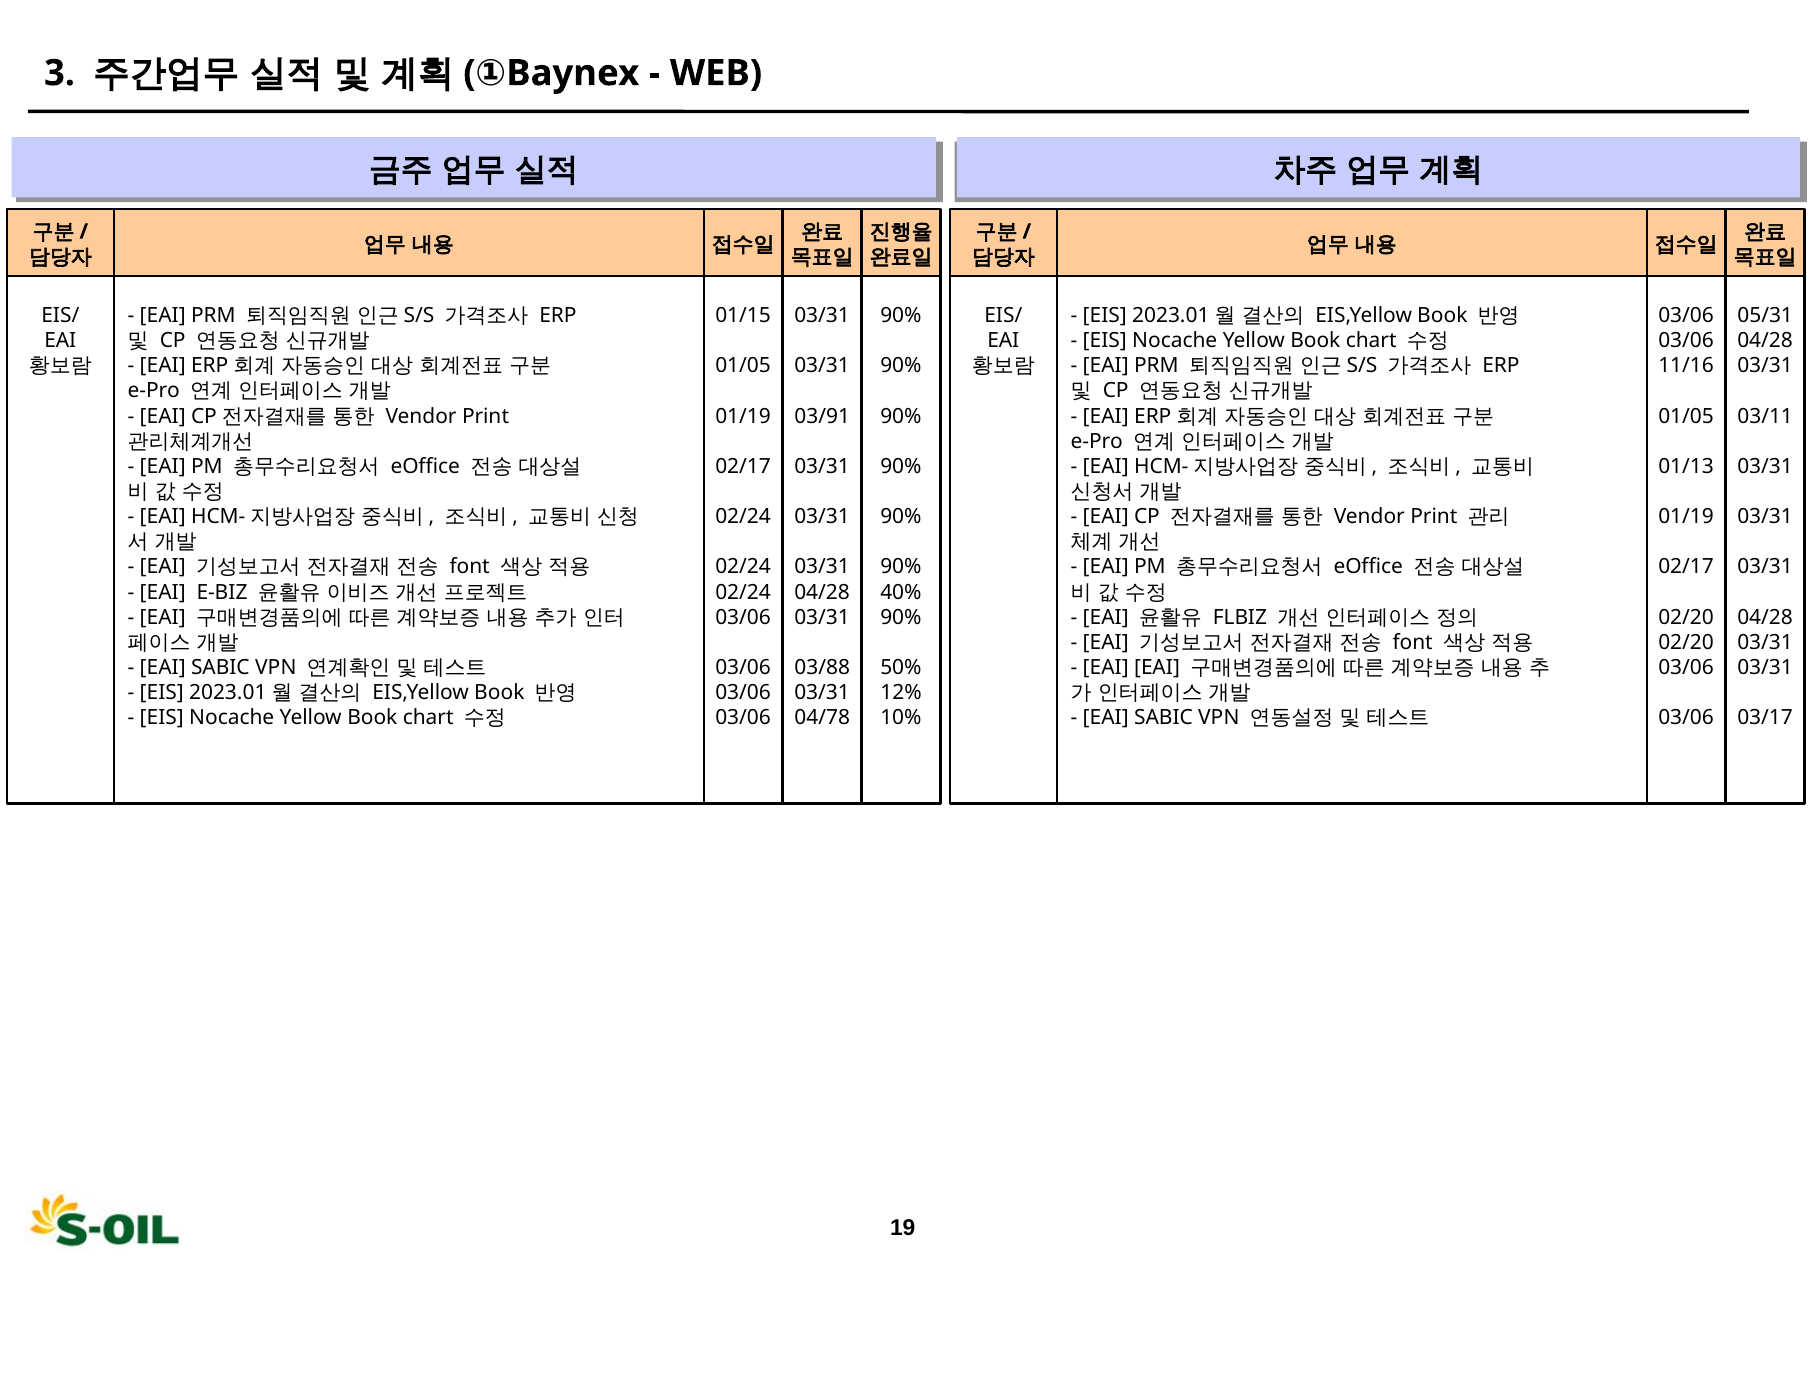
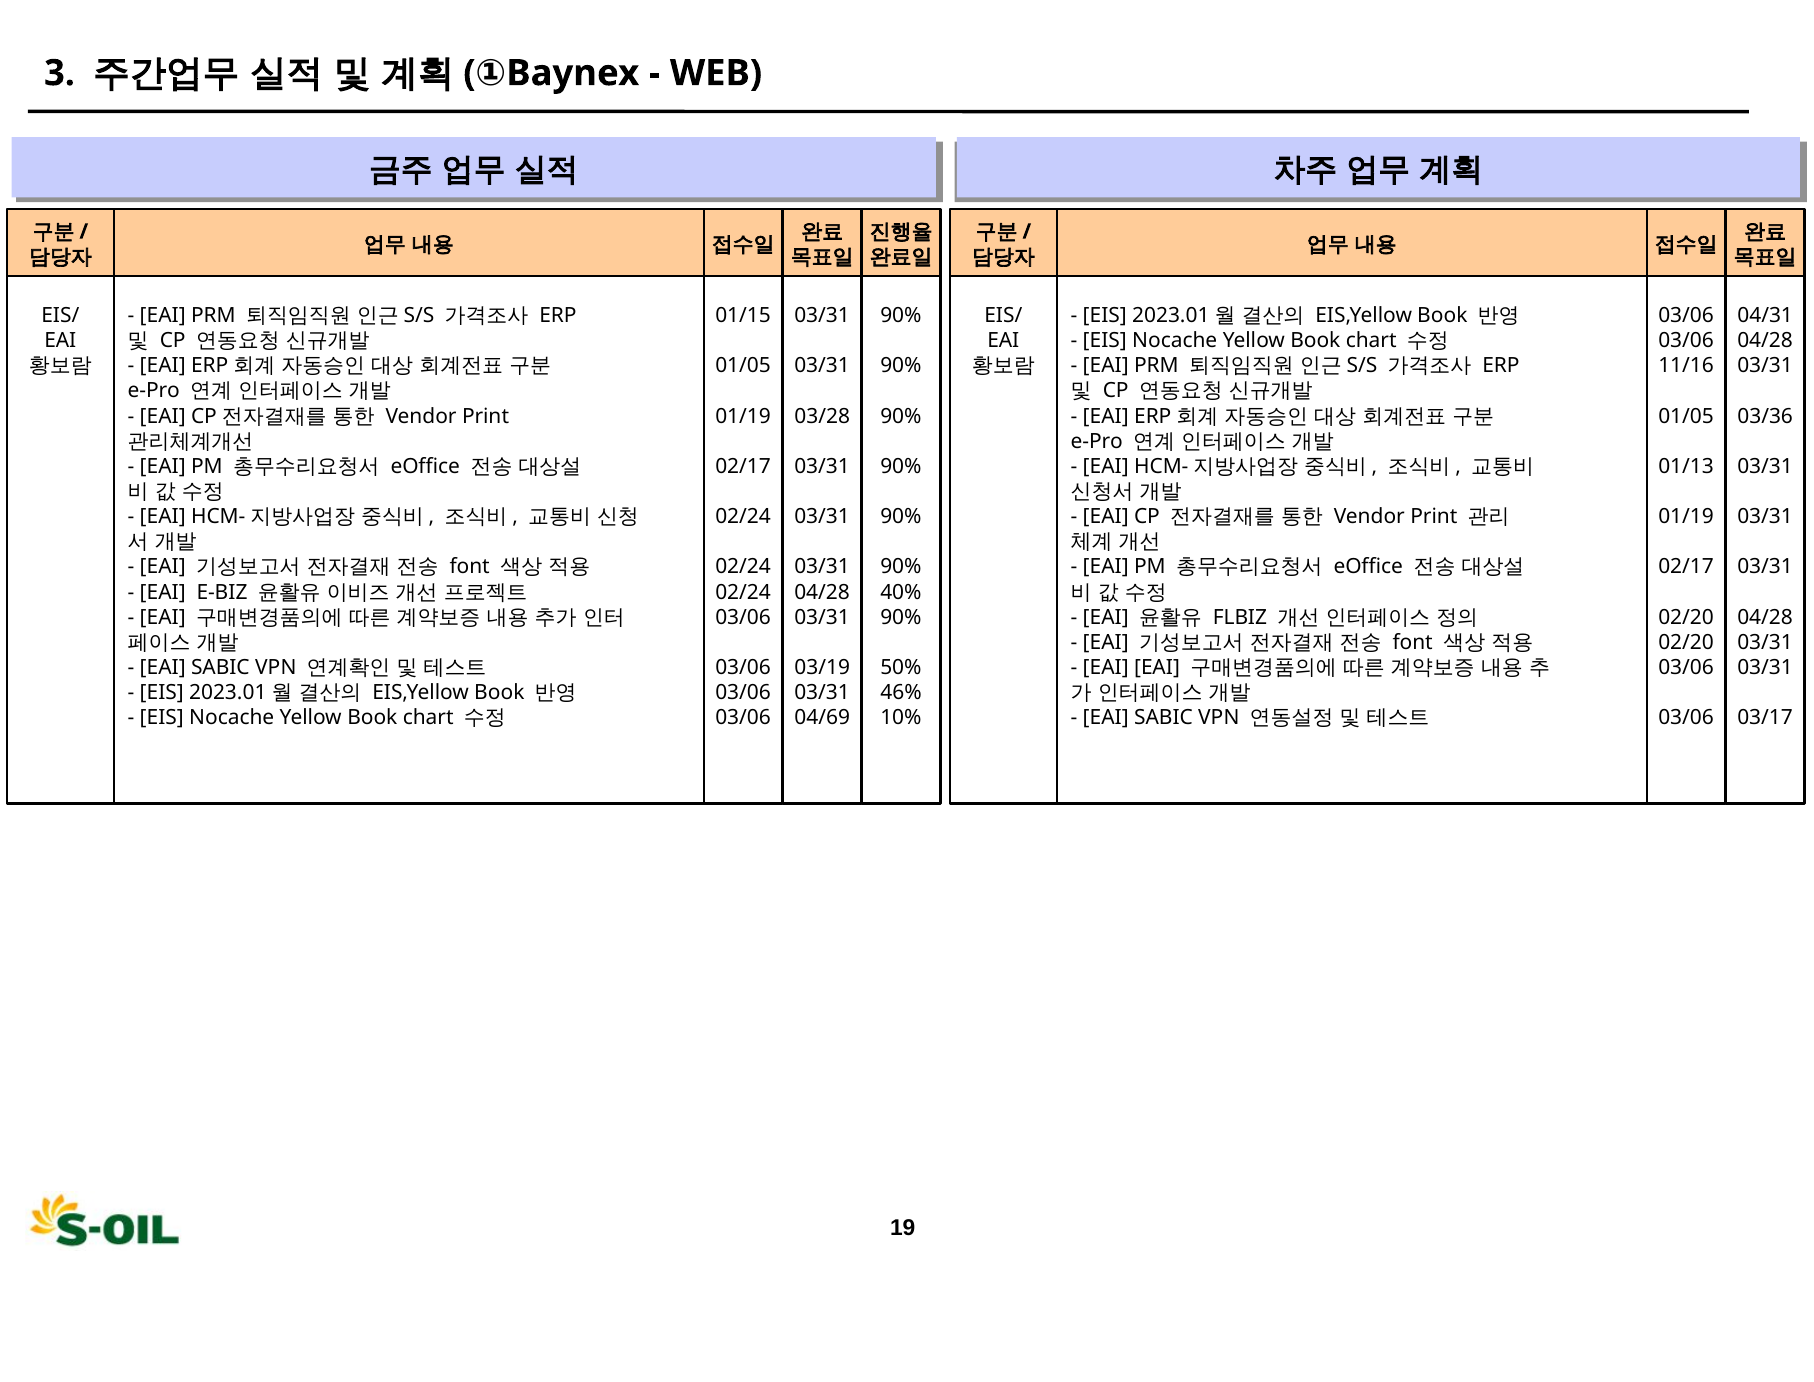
05/31: 05/31 -> 04/31
03/91: 03/91 -> 03/28
03/11: 03/11 -> 03/36
03/88: 03/88 -> 03/19
12%: 12% -> 46%
04/78: 04/78 -> 04/69
